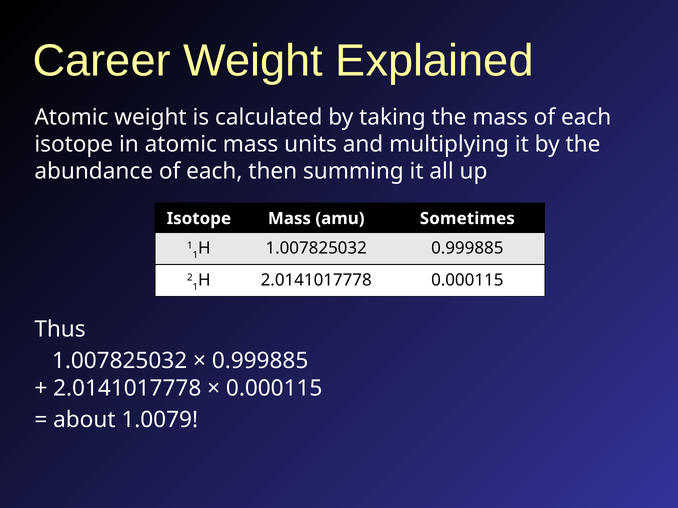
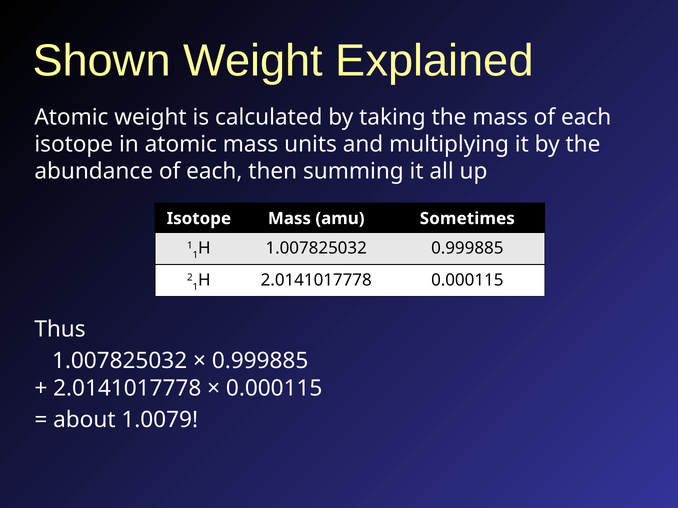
Career: Career -> Shown
